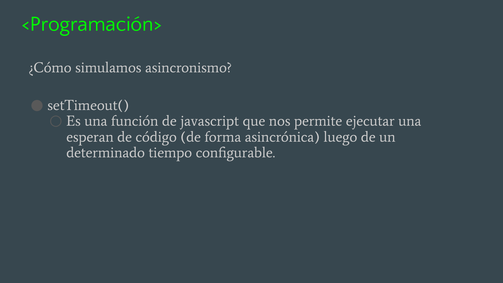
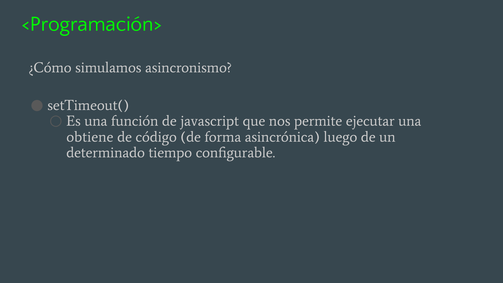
esperan: esperan -> obtiene
